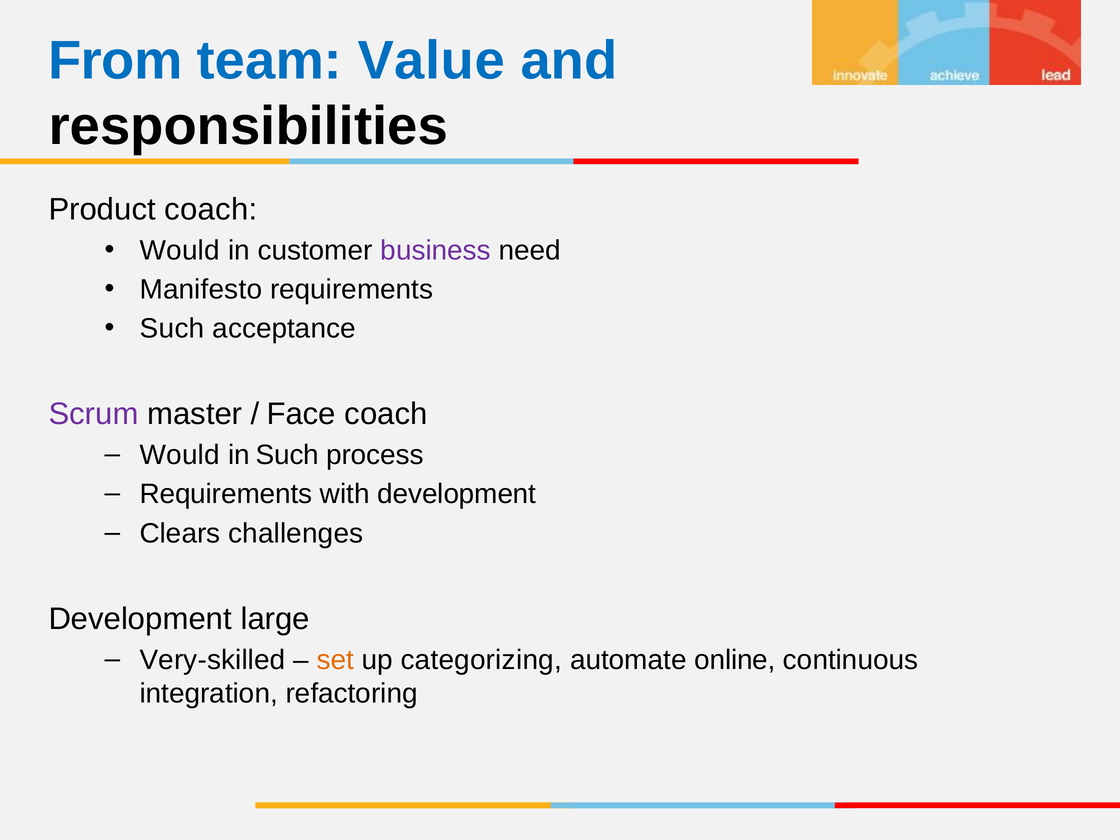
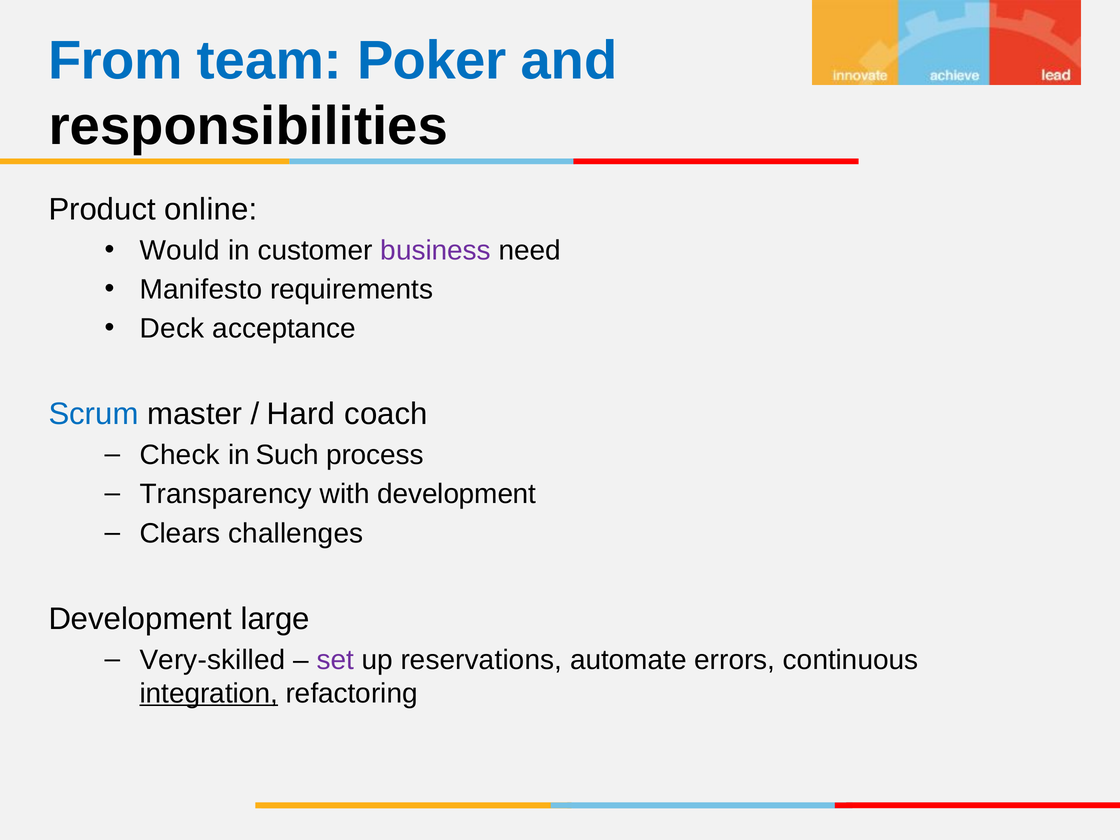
Value: Value -> Poker
Product coach: coach -> online
Such at (172, 329): Such -> Deck
Scrum colour: purple -> blue
Face: Face -> Hard
Would at (180, 455): Would -> Check
Requirements at (226, 494): Requirements -> Transparency
set colour: orange -> purple
categorizing: categorizing -> reservations
online: online -> errors
integration underline: none -> present
